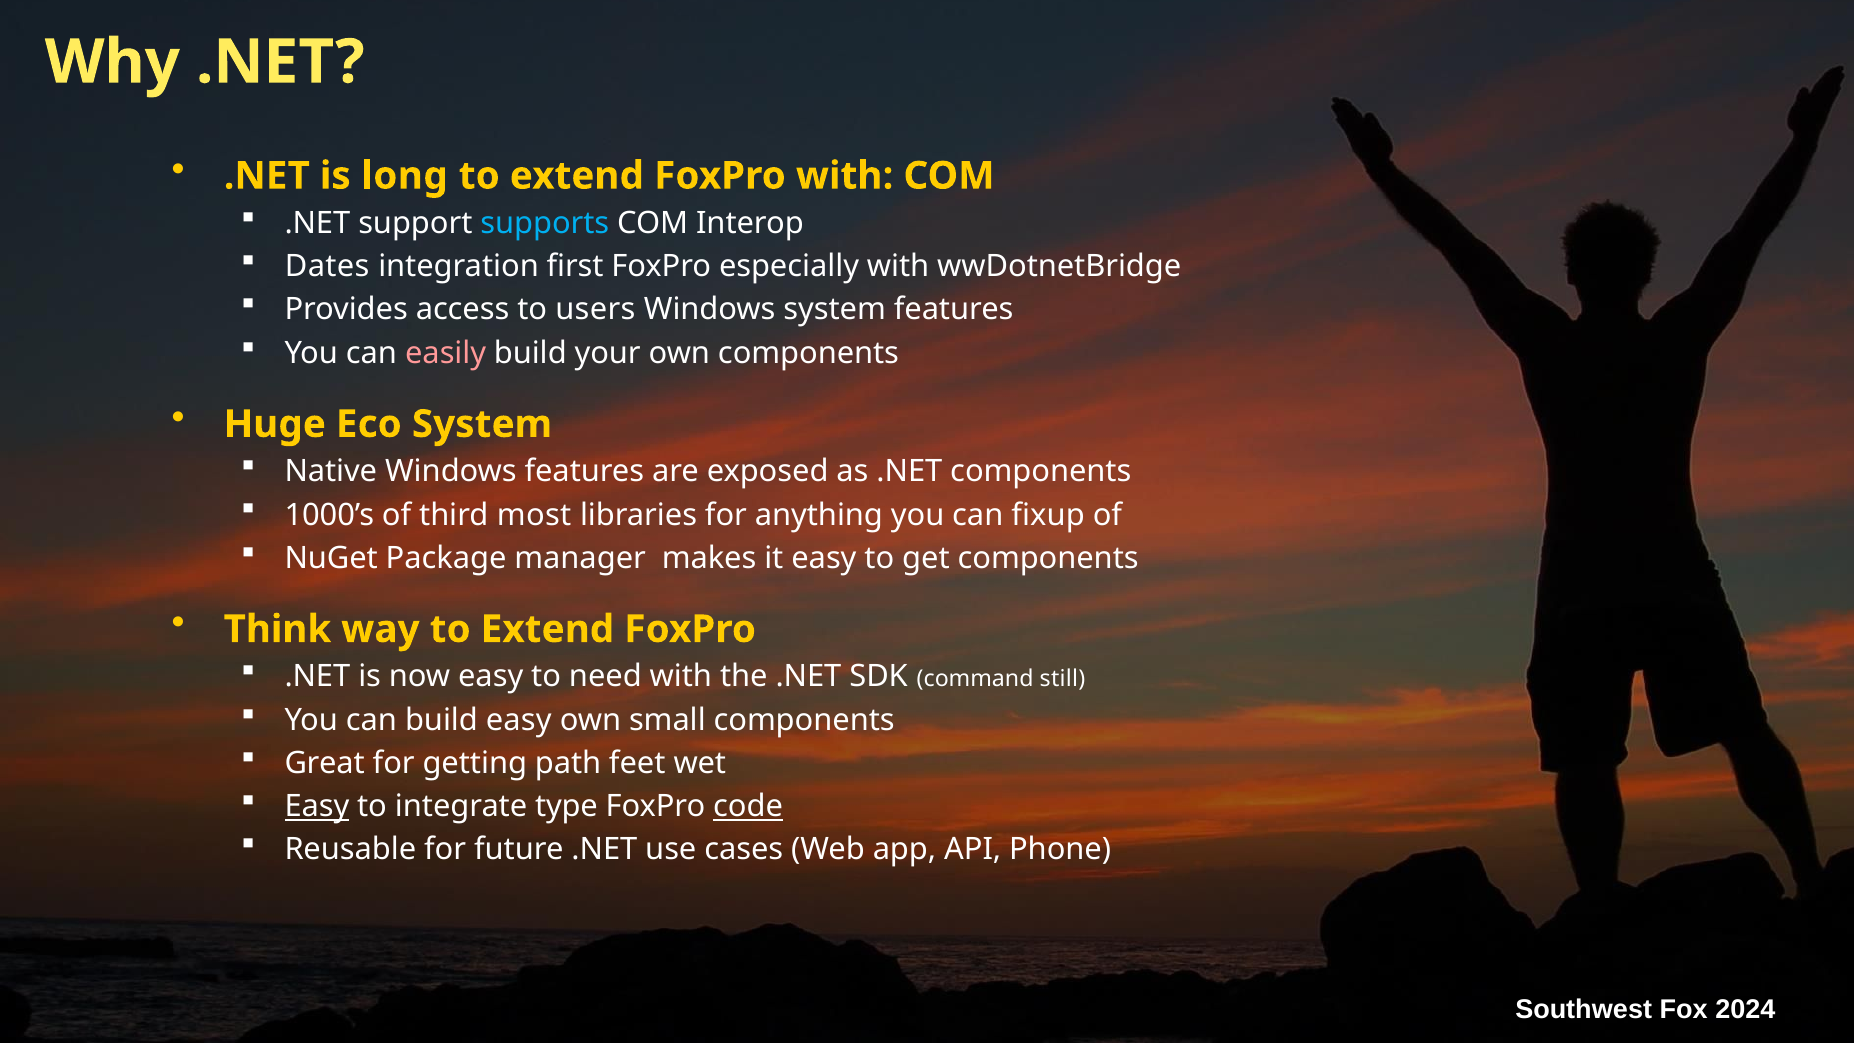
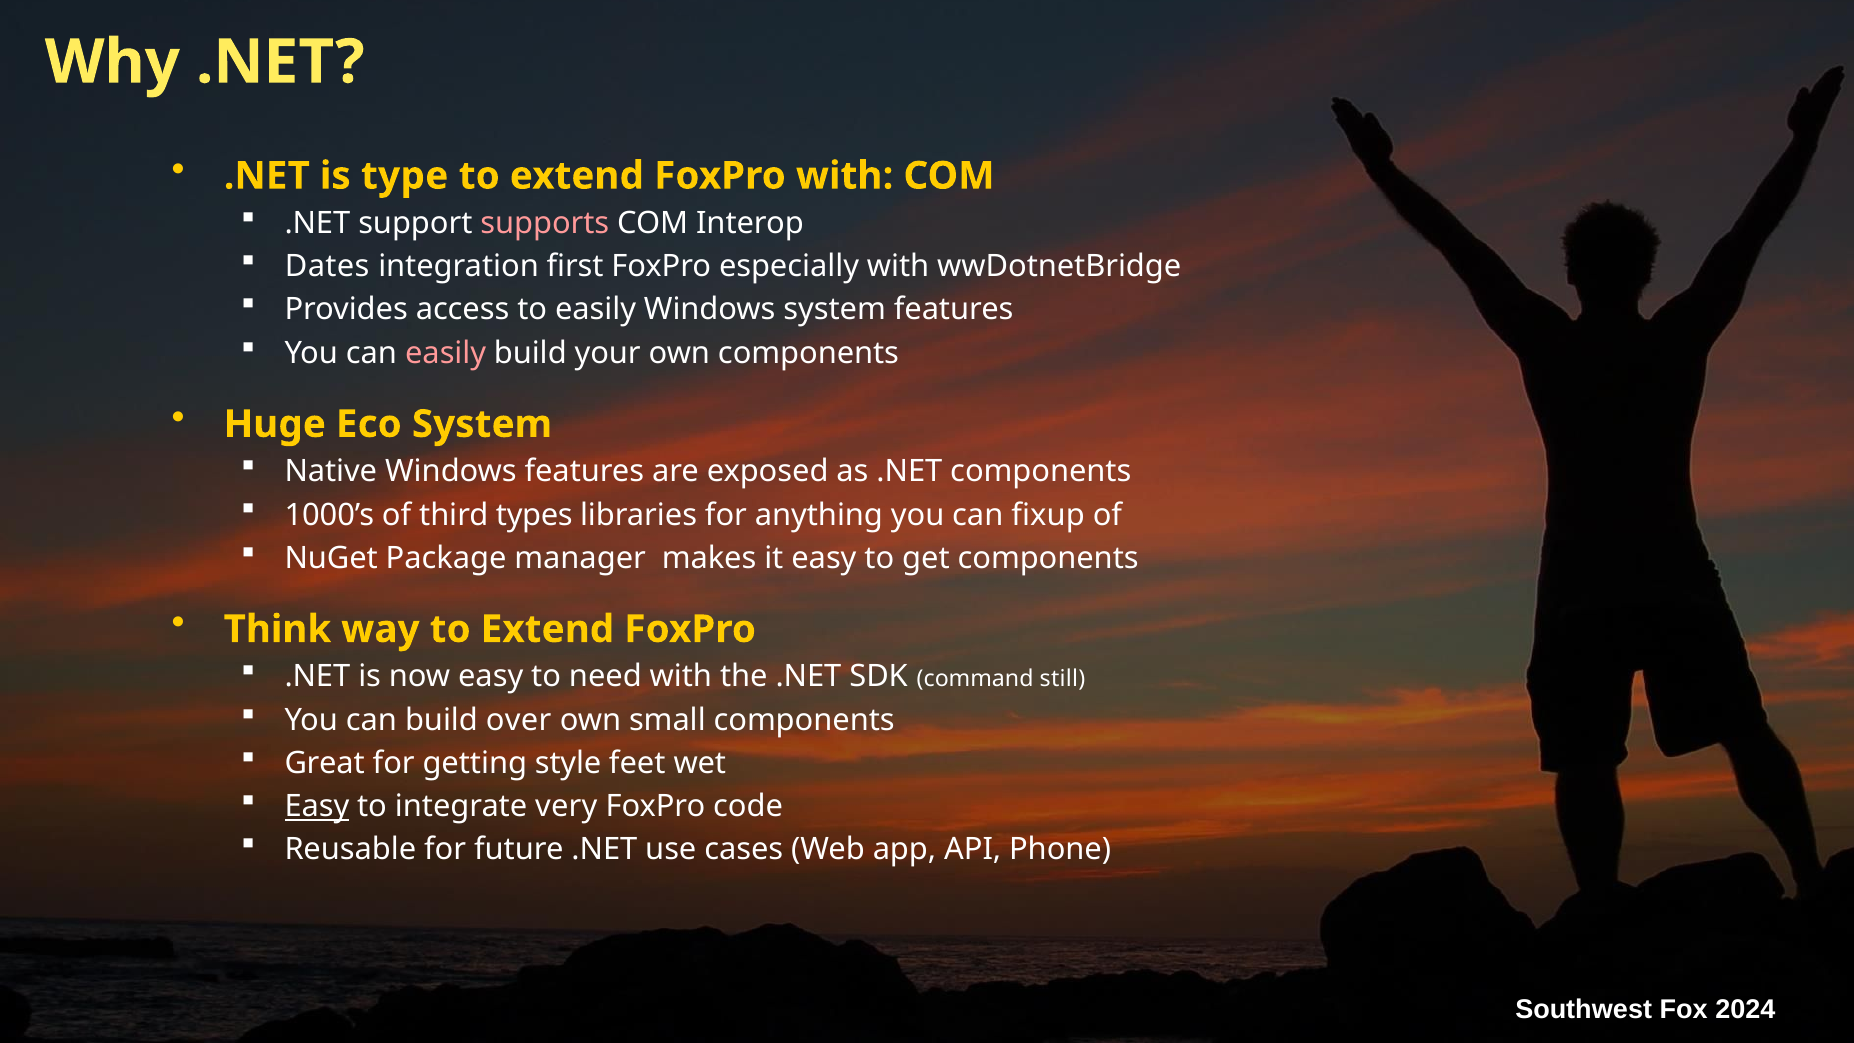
long: long -> type
supports colour: light blue -> pink
to users: users -> easily
most: most -> types
build easy: easy -> over
path: path -> style
type: type -> very
code underline: present -> none
